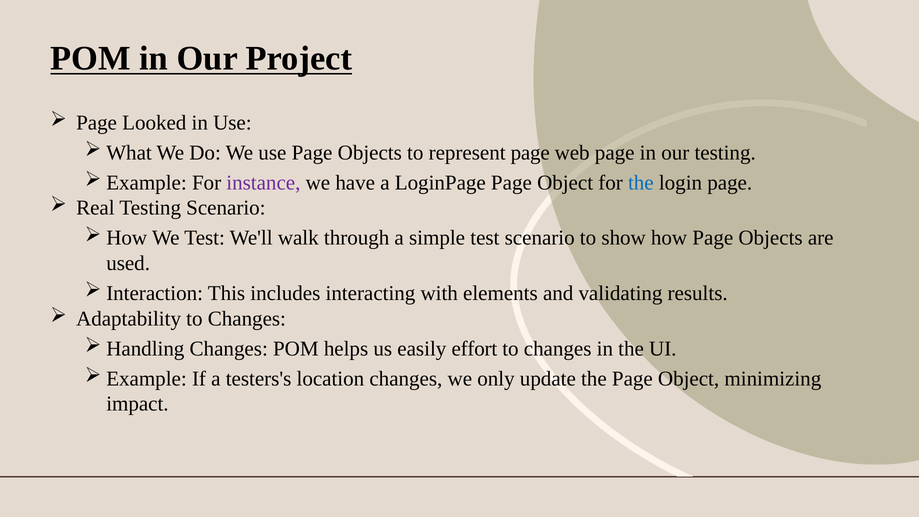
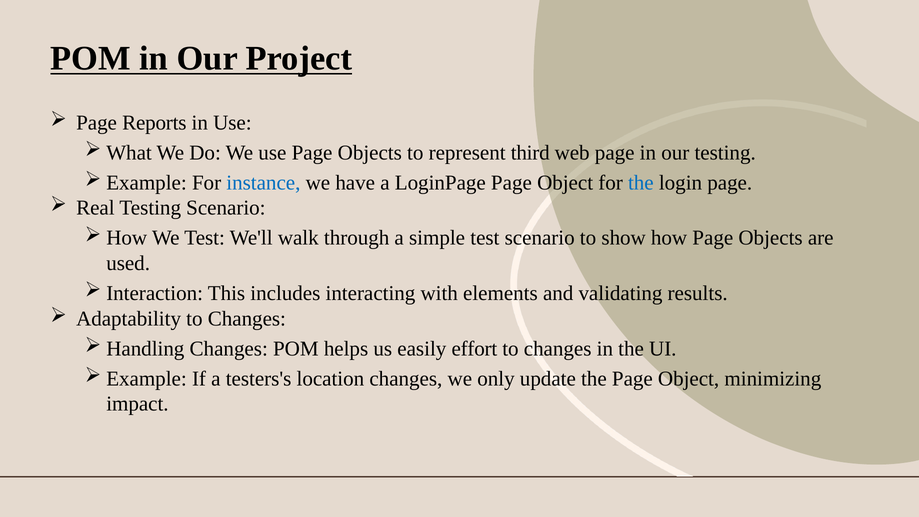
Looked: Looked -> Reports
represent page: page -> third
instance colour: purple -> blue
